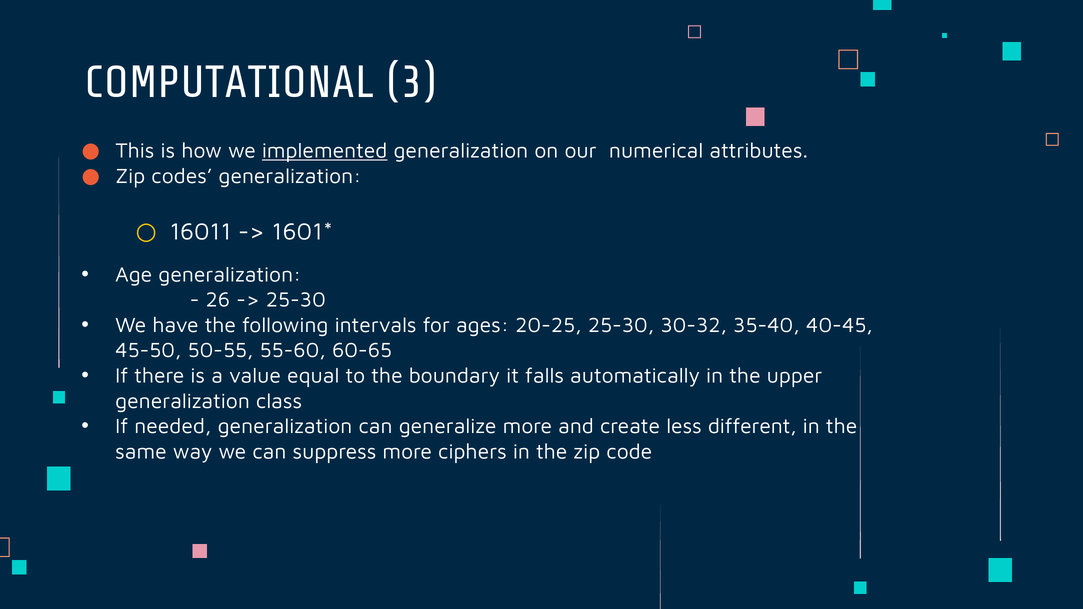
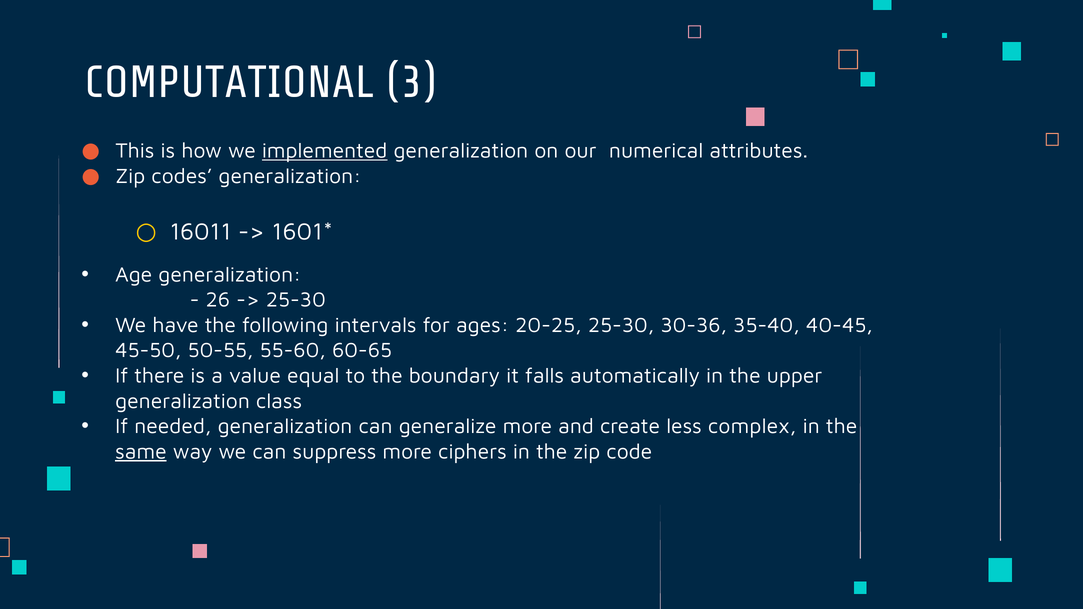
30-32: 30-32 -> 30-36
different: different -> complex
same underline: none -> present
